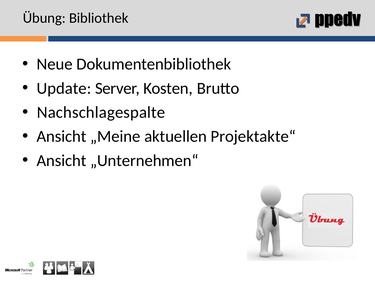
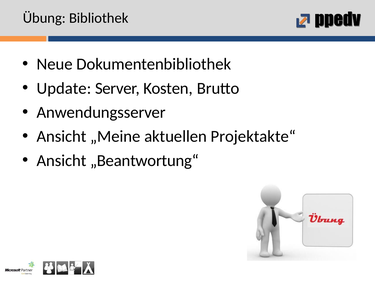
Nachschlagespalte: Nachschlagespalte -> Anwendungsserver
„Unternehmen“: „Unternehmen“ -> „Beantwortung“
